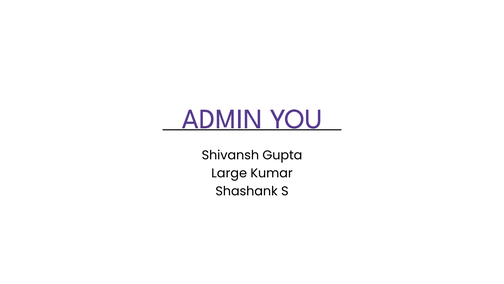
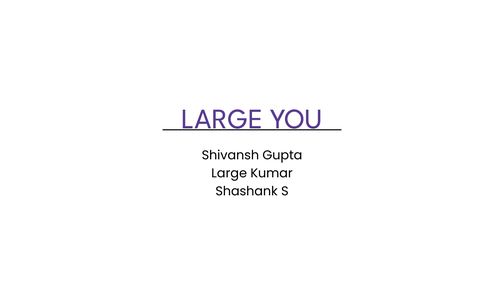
ADMIN at (222, 119): ADMIN -> LARGE
